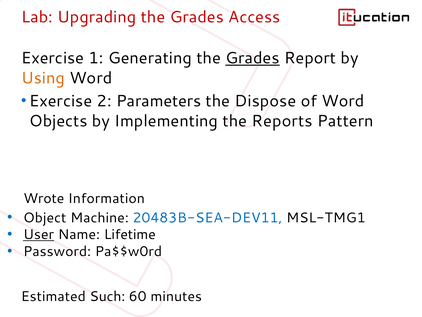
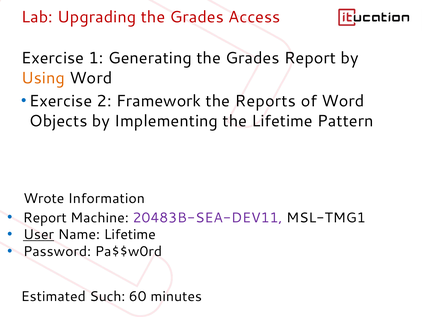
Grades at (253, 58) underline: present -> none
Parameters: Parameters -> Framework
Dispose: Dispose -> Reports
the Reports: Reports -> Lifetime
Object at (45, 217): Object -> Report
20483B-SEA-DEV11 colour: blue -> purple
